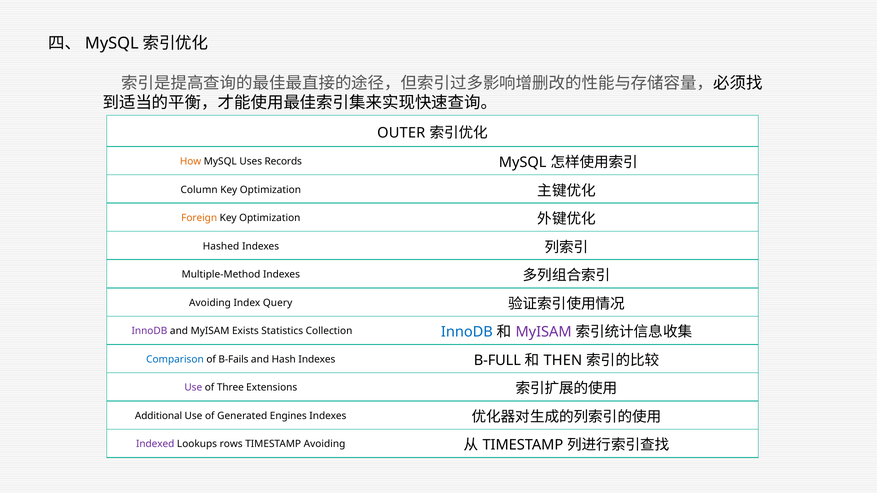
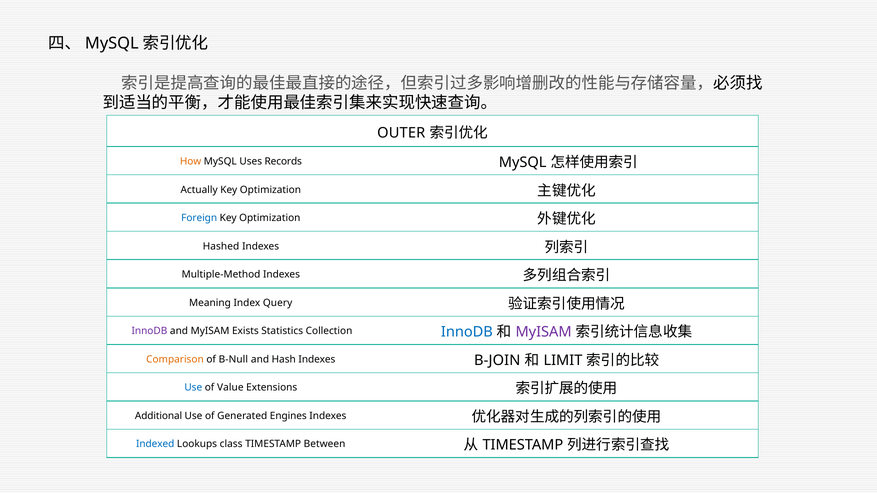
Column: Column -> Actually
Foreign colour: orange -> blue
Avoiding at (210, 303): Avoiding -> Meaning
Comparison colour: blue -> orange
B-Fails: B-Fails -> B-Null
B-FULL: B-FULL -> B-JOIN
THEN: THEN -> LIMIT
Use at (193, 388) colour: purple -> blue
Three: Three -> Value
Indexed colour: purple -> blue
rows: rows -> class
TIMESTAMP Avoiding: Avoiding -> Between
